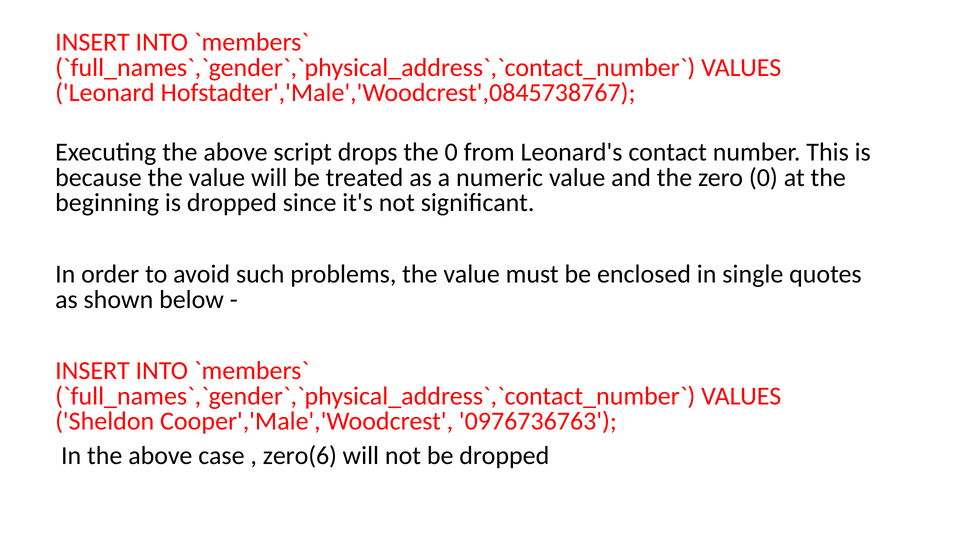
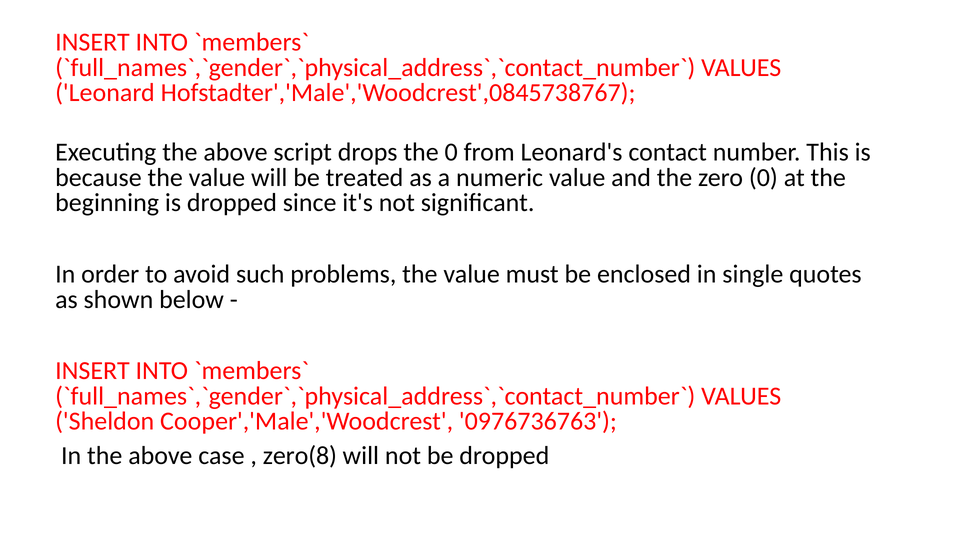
zero(6: zero(6 -> zero(8
